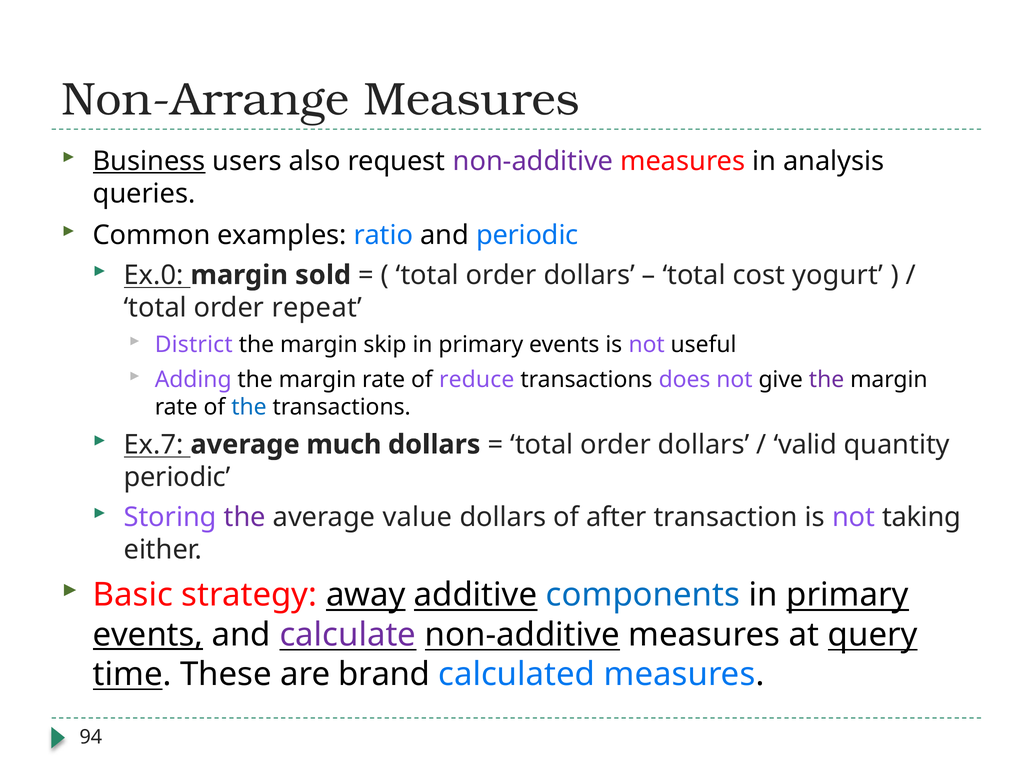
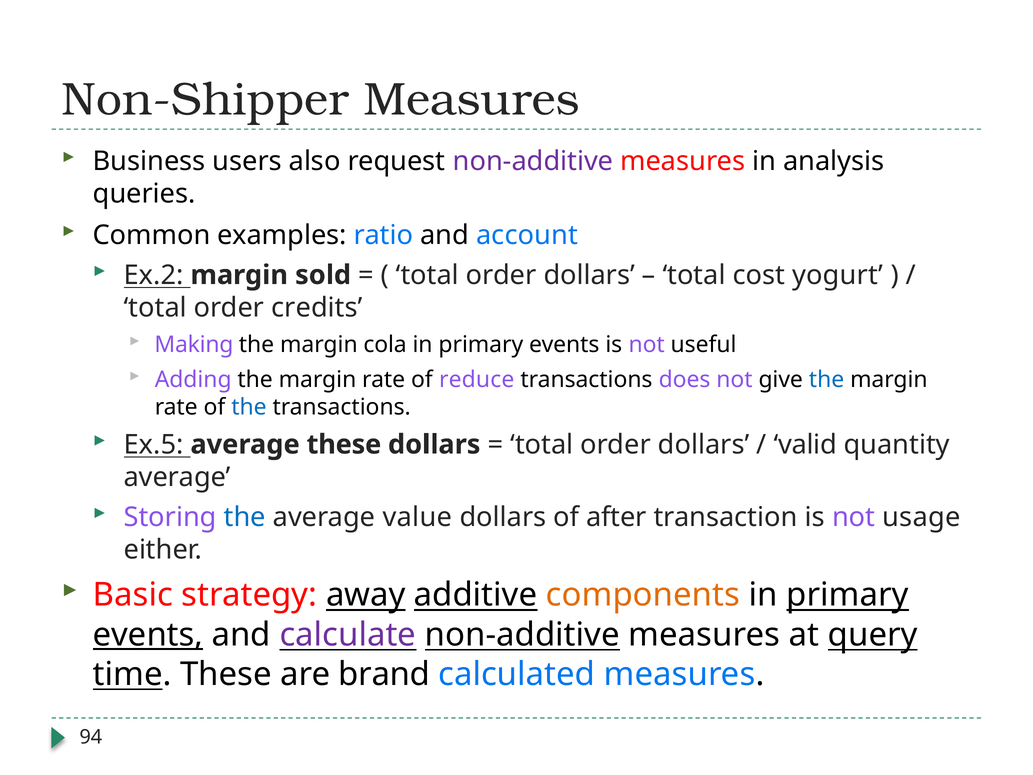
Non-Arrange: Non-Arrange -> Non-Shipper
Business underline: present -> none
and periodic: periodic -> account
Ex.0: Ex.0 -> Ex.2
repeat: repeat -> credits
District: District -> Making
skip: skip -> cola
the at (827, 379) colour: purple -> blue
Ex.7: Ex.7 -> Ex.5
average much: much -> these
periodic at (177, 477): periodic -> average
the at (245, 517) colour: purple -> blue
taking: taking -> usage
components colour: blue -> orange
